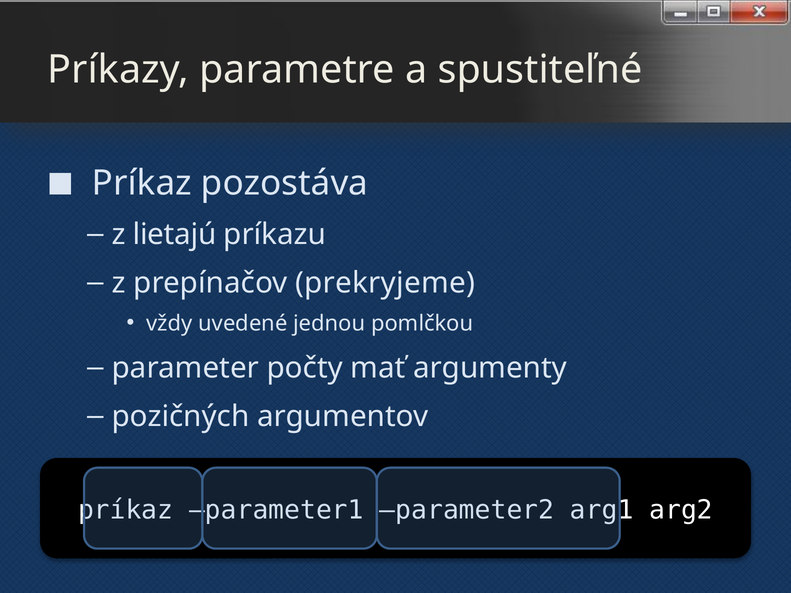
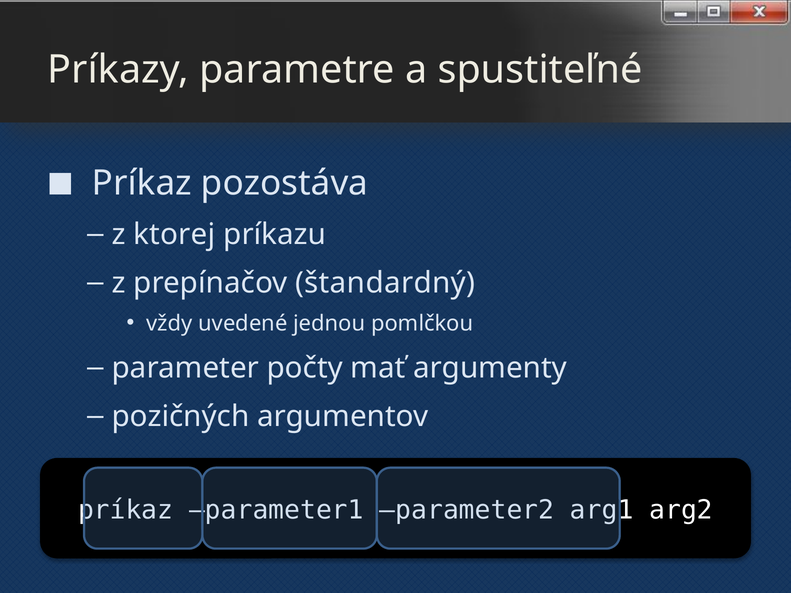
lietajú: lietajú -> ktorej
prekryjeme: prekryjeme -> štandardný
